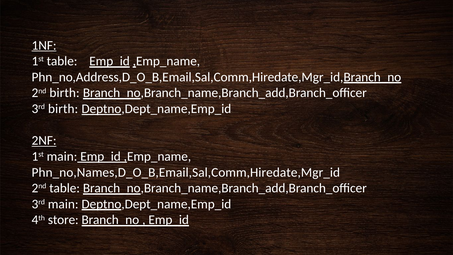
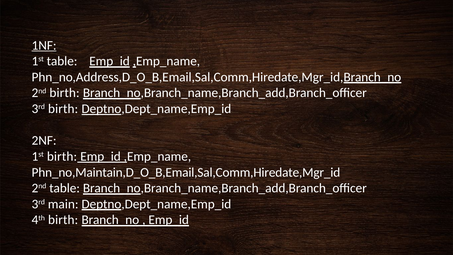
2NF underline: present -> none
1st main: main -> birth
Phn_no,Names,D_O_B,Email,Sal,Comm,Hiredate,Mgr_id: Phn_no,Names,D_O_B,Email,Sal,Comm,Hiredate,Mgr_id -> Phn_no,Maintain,D_O_B,Email,Sal,Comm,Hiredate,Mgr_id
4th store: store -> birth
